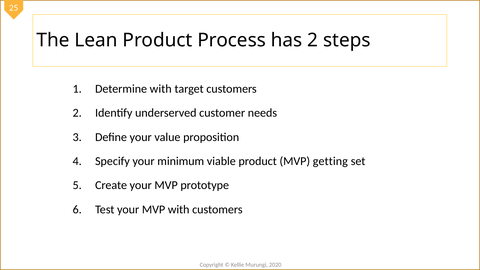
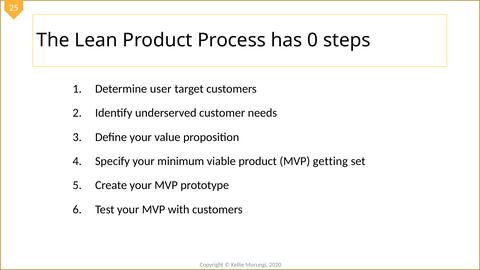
has 2: 2 -> 0
Determine with: with -> user
